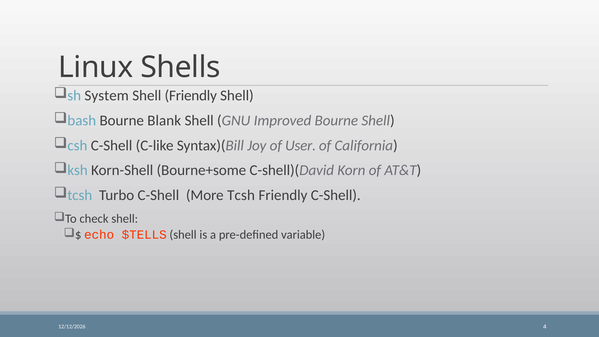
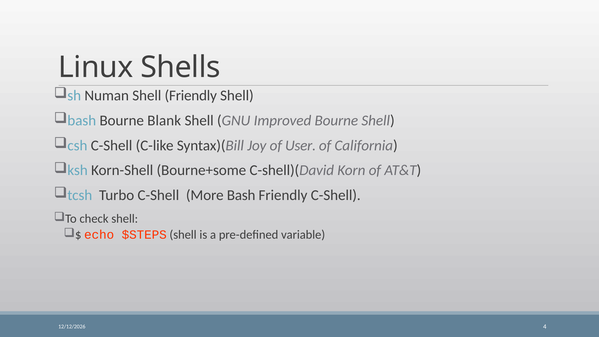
System: System -> Numan
More Tcsh: Tcsh -> Bash
$TELLS: $TELLS -> $STEPS
